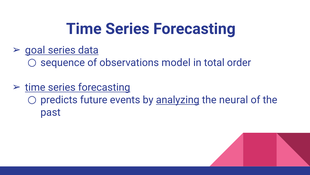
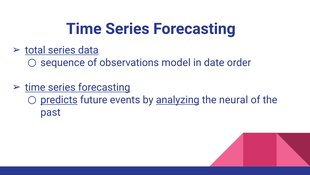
goal: goal -> total
total: total -> date
predicts underline: none -> present
